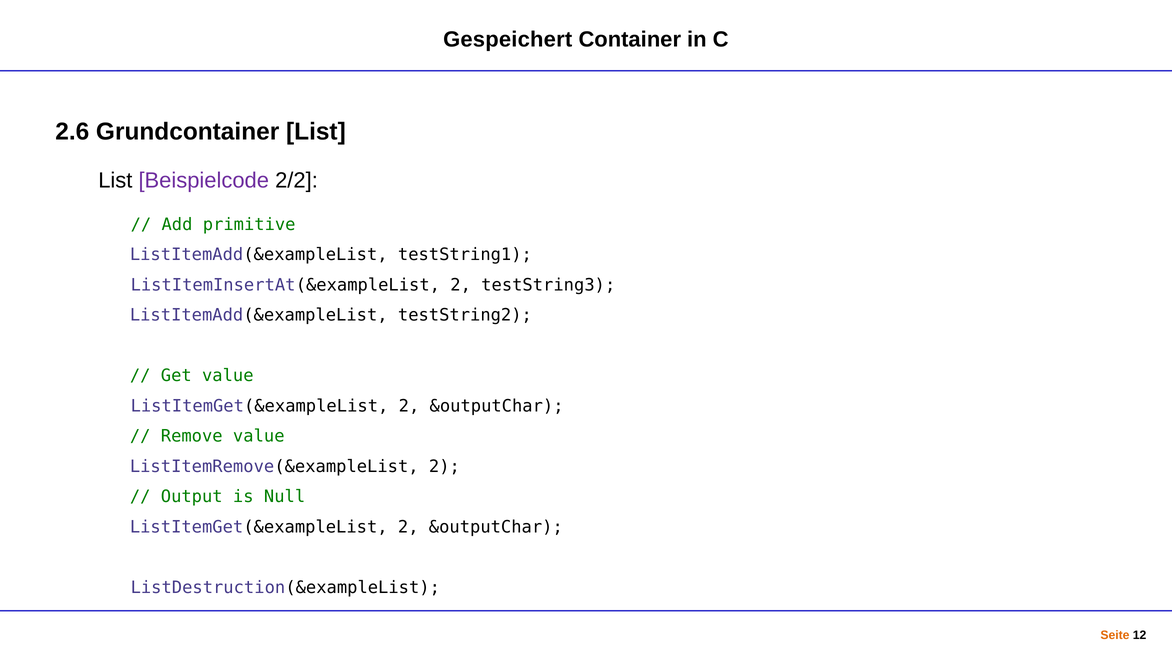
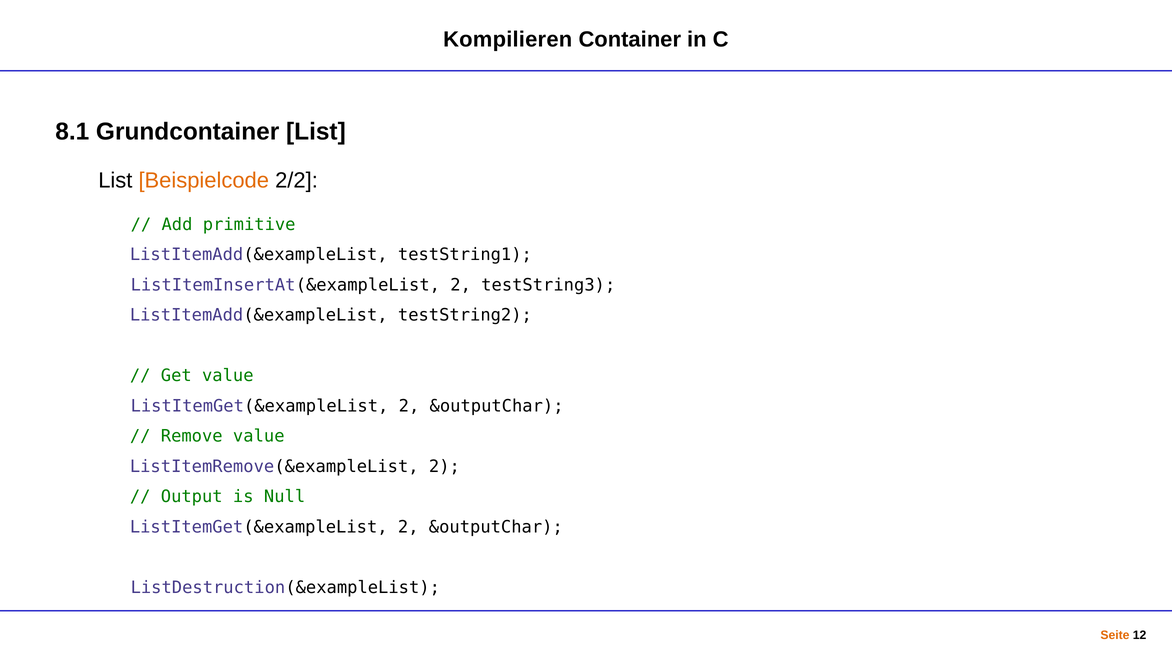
Gespeichert: Gespeichert -> Kompilieren
2.6: 2.6 -> 8.1
Beispielcode colour: purple -> orange
